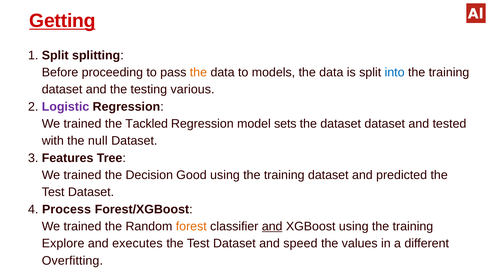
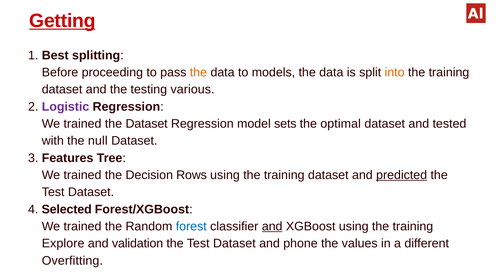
1 Split: Split -> Best
into colour: blue -> orange
the Tackled: Tackled -> Dataset
the dataset: dataset -> optimal
Good: Good -> Rows
predicted underline: none -> present
Process: Process -> Selected
forest colour: orange -> blue
executes: executes -> validation
speed: speed -> phone
